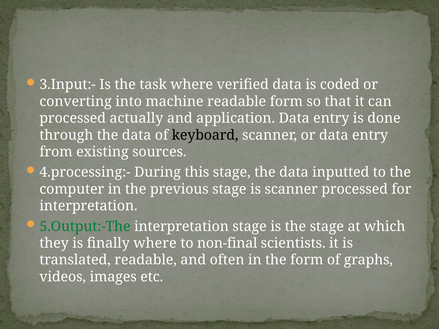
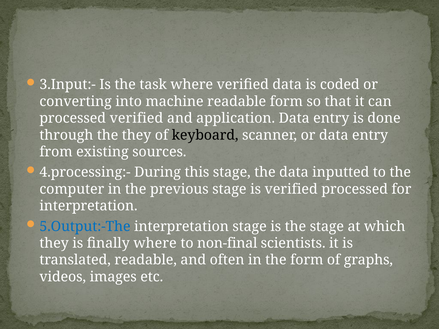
processed actually: actually -> verified
through the data: data -> they
is scanner: scanner -> verified
5.Output:-The colour: green -> blue
